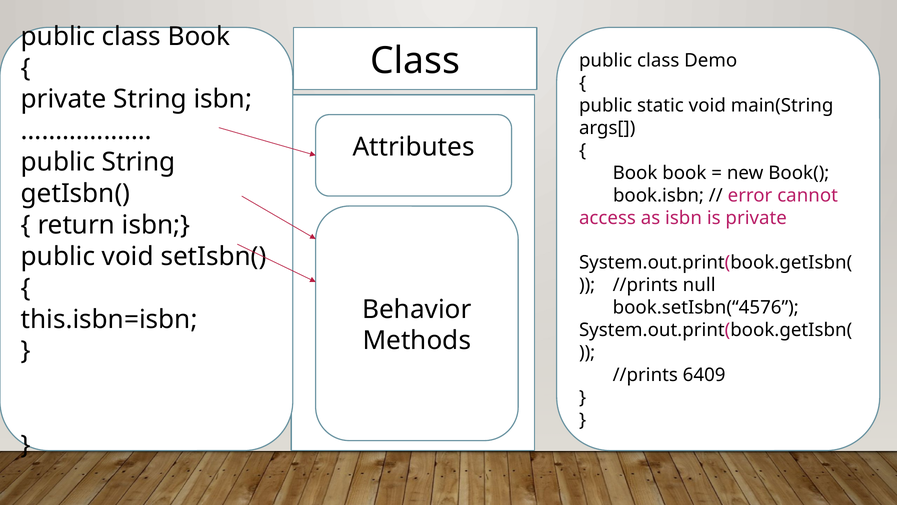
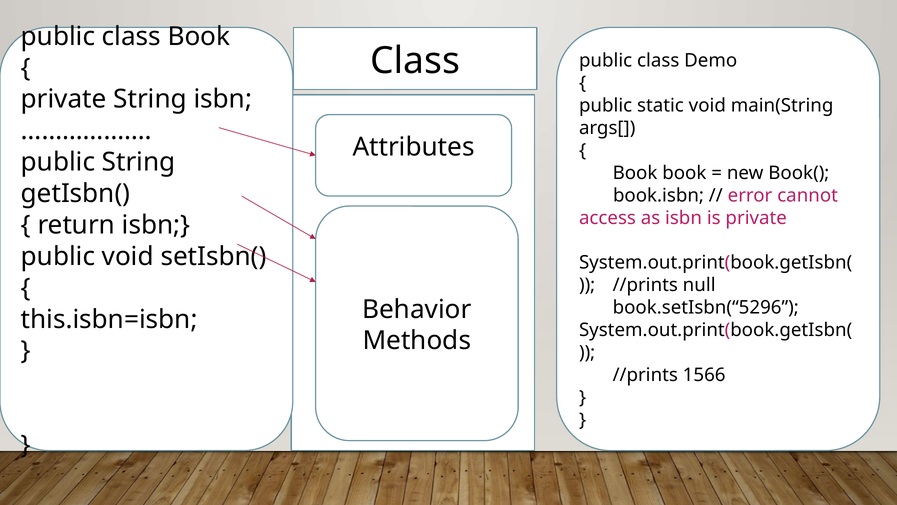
book.setIsbn(“4576: book.setIsbn(“4576 -> book.setIsbn(“5296
6409: 6409 -> 1566
